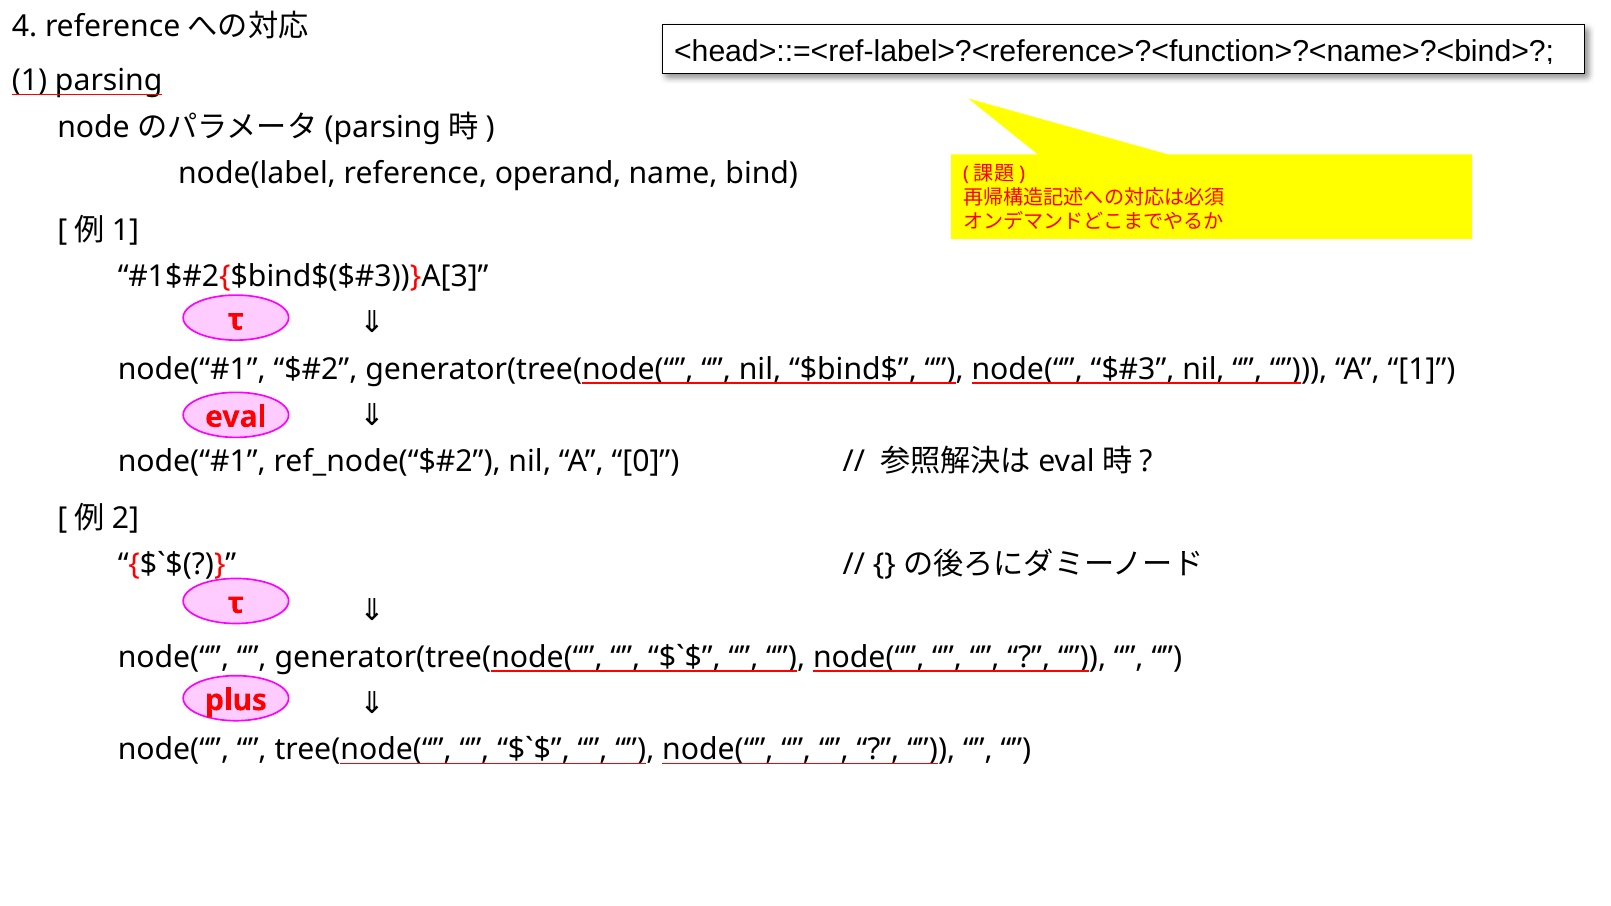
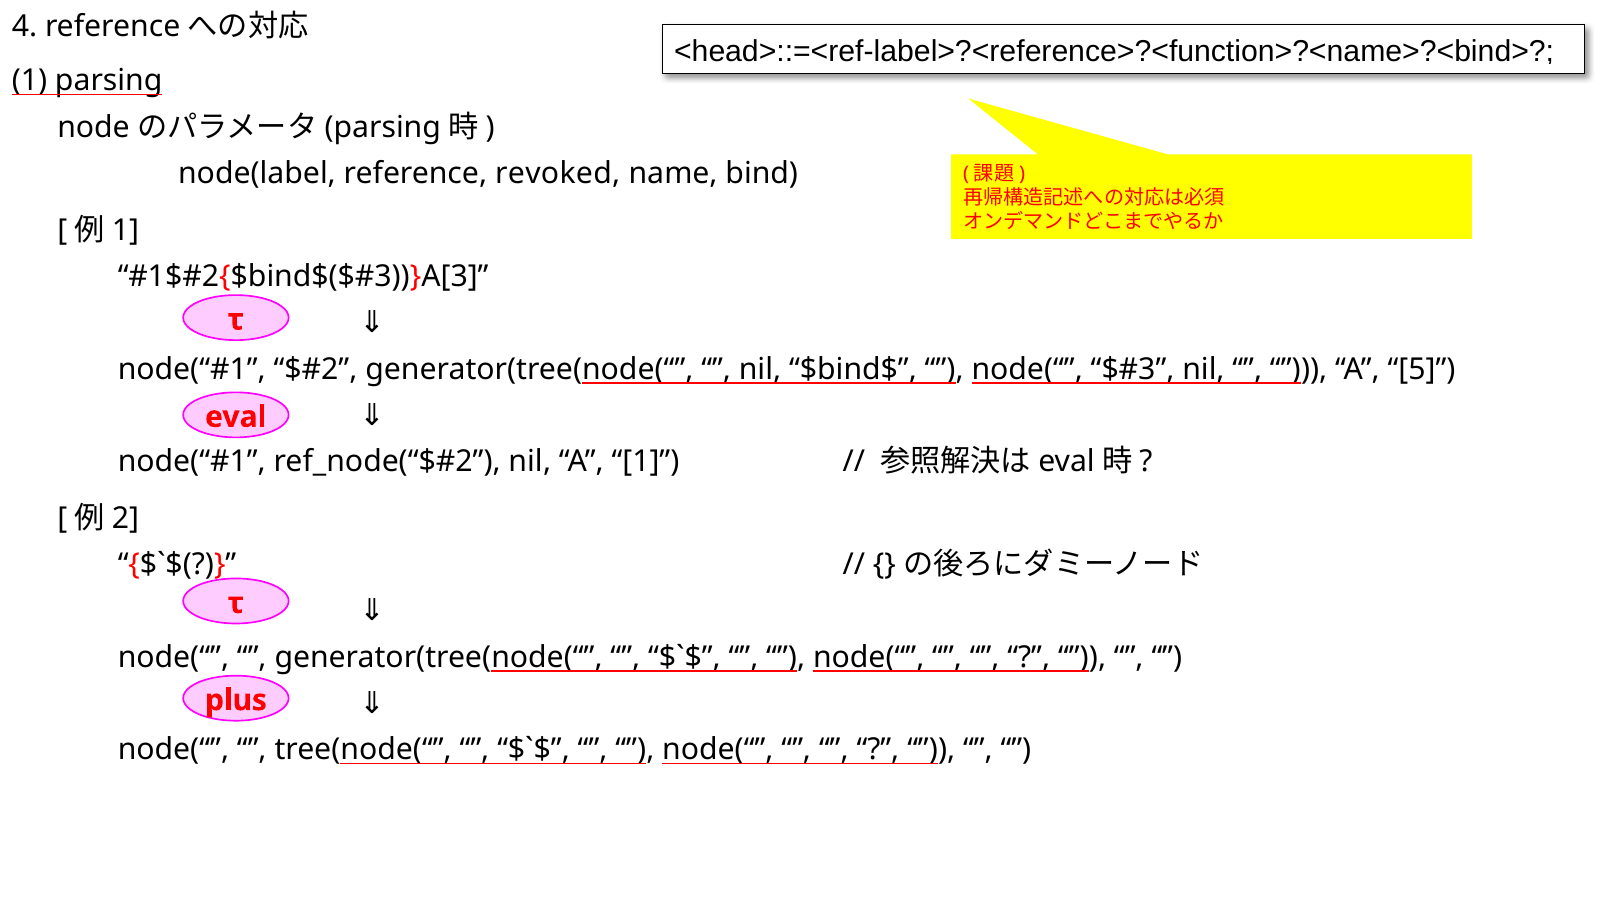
operand: operand -> revoked
A 1: 1 -> 5
A 0: 0 -> 1
